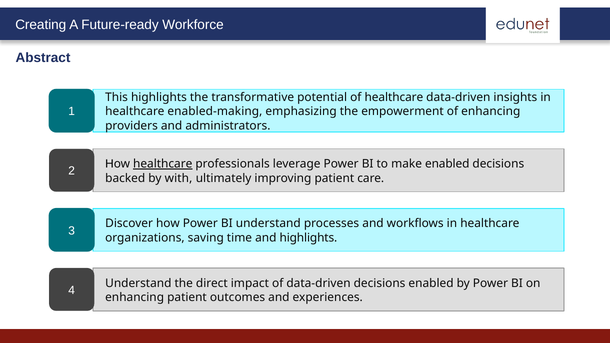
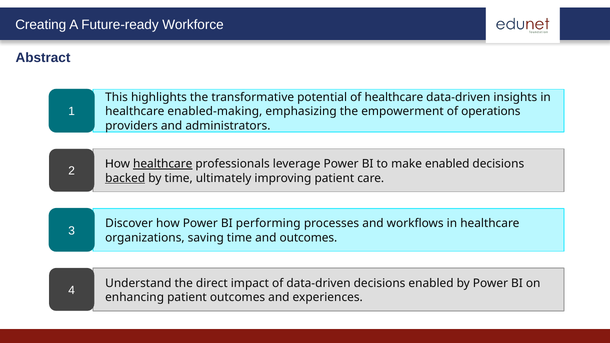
of enhancing: enhancing -> operations
backed underline: none -> present
by with: with -> time
BI understand: understand -> performing
and highlights: highlights -> outcomes
